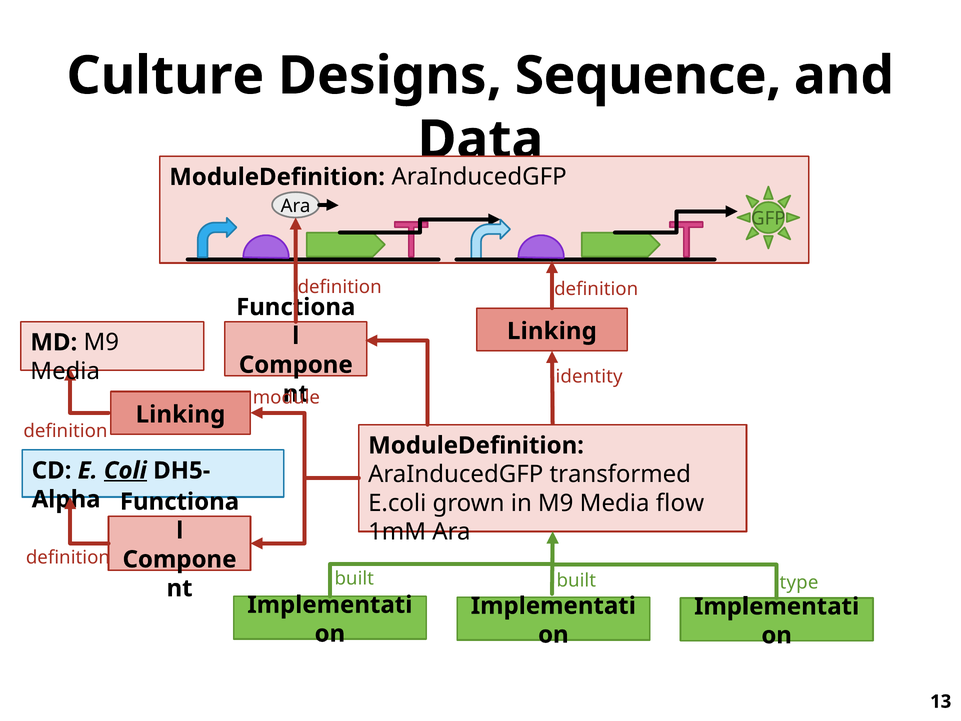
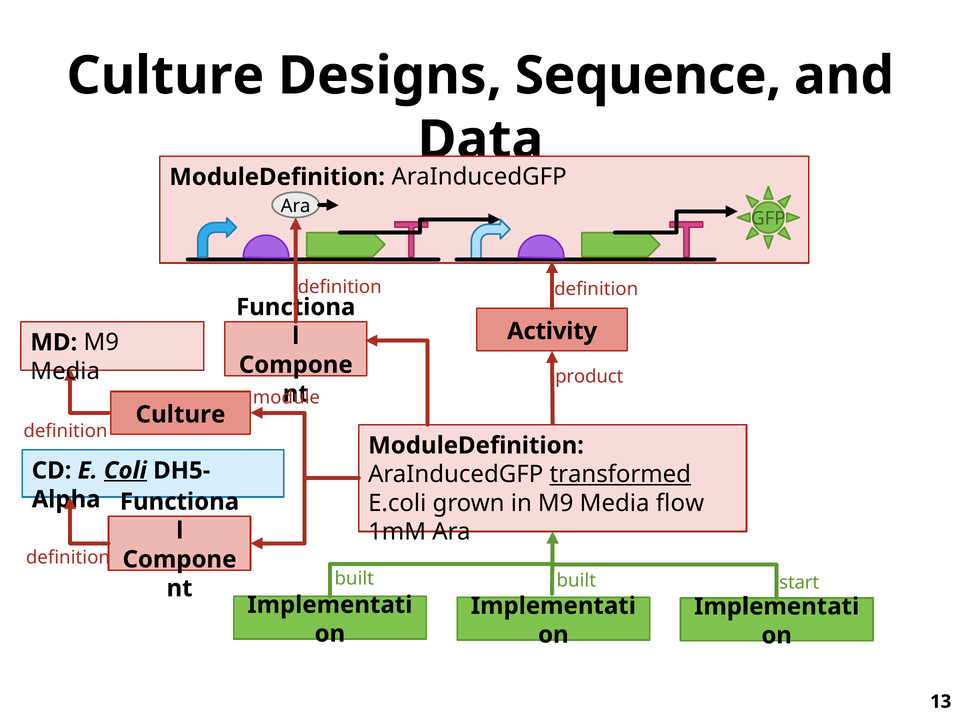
Linking at (552, 331): Linking -> Activity
identity: identity -> product
Linking at (180, 414): Linking -> Culture
transformed underline: none -> present
type: type -> start
